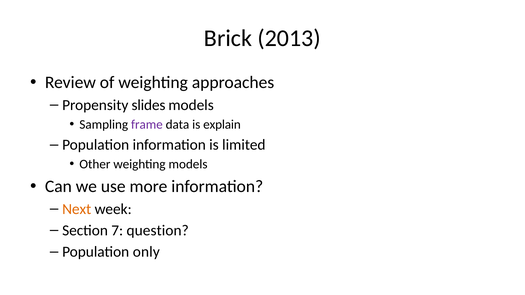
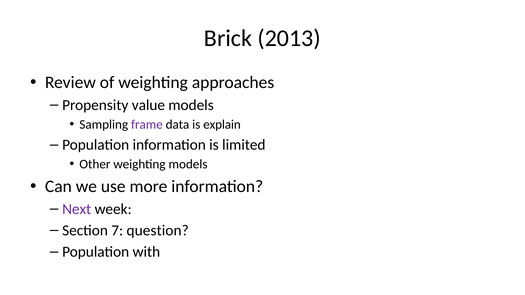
slides: slides -> value
Next colour: orange -> purple
only: only -> with
